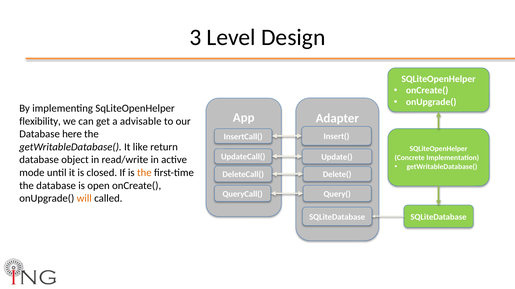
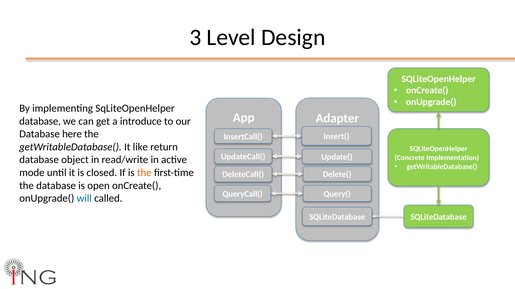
flexibility at (40, 121): flexibility -> database
advisable: advisable -> introduce
will colour: orange -> blue
